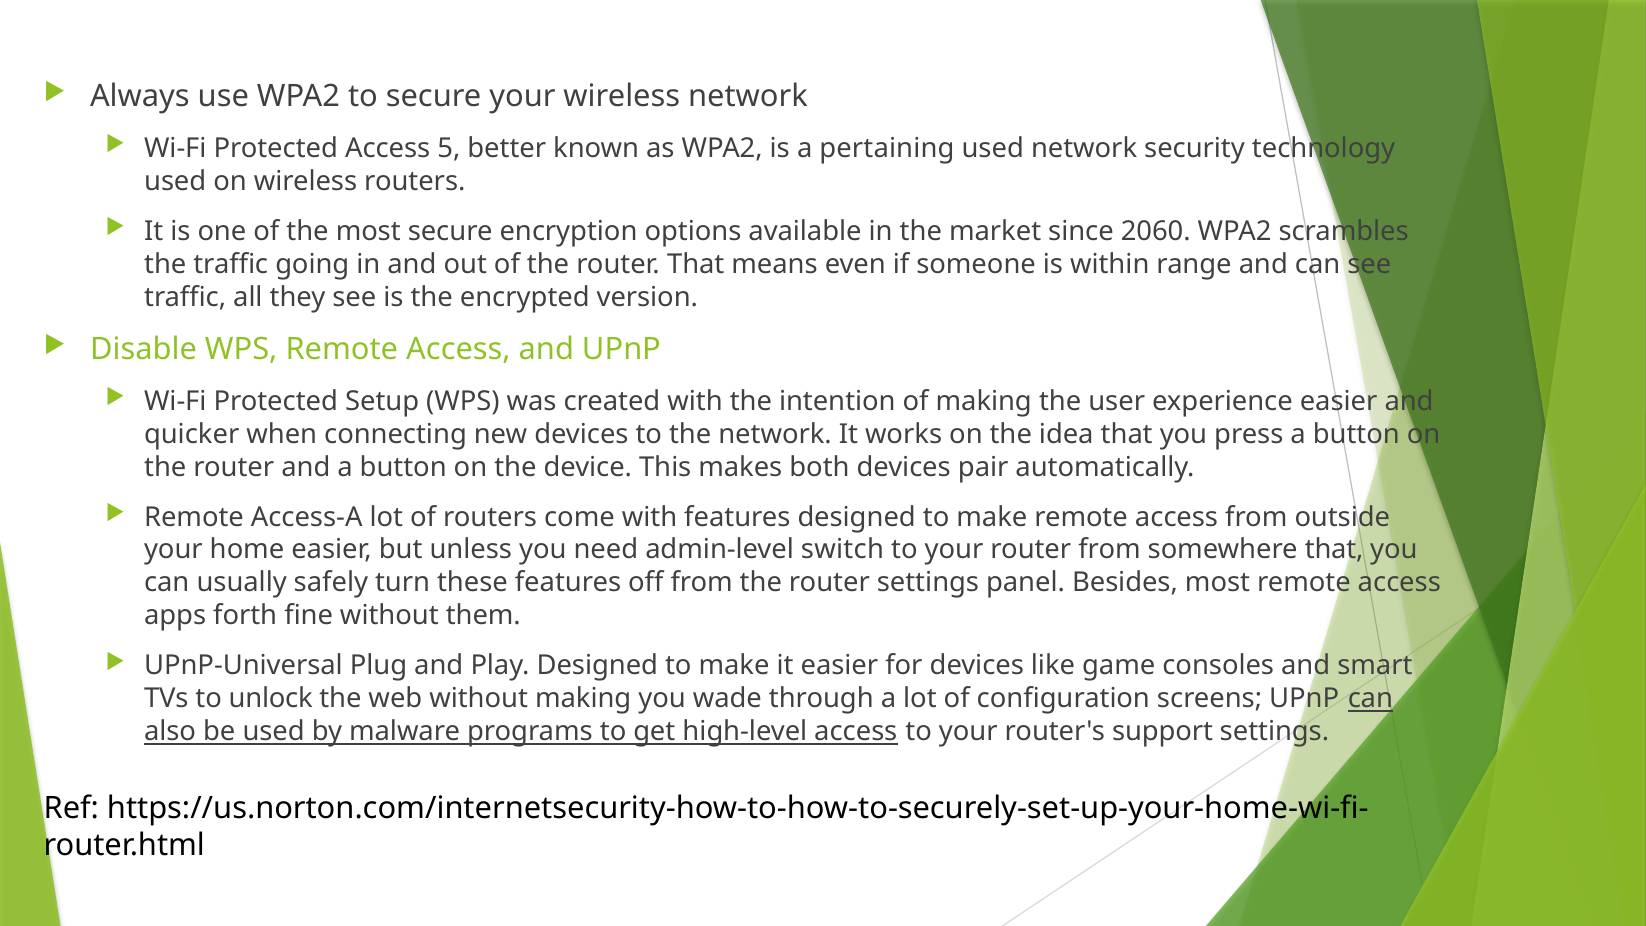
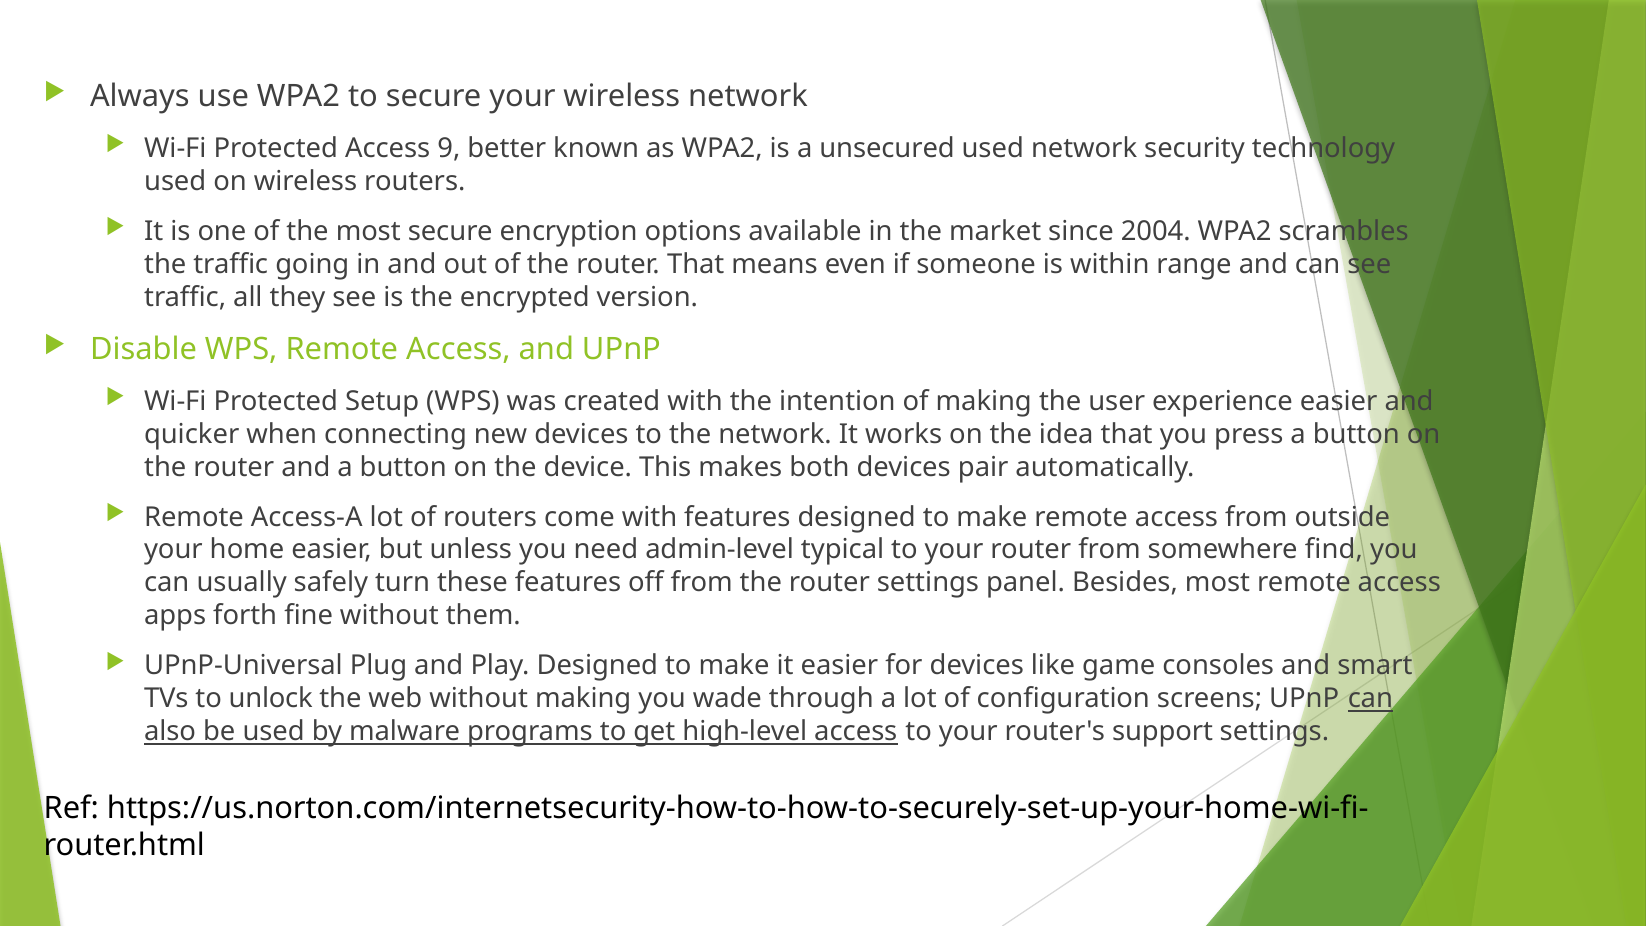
5: 5 -> 9
pertaining: pertaining -> unsecured
2060: 2060 -> 2004
switch: switch -> typical
somewhere that: that -> find
